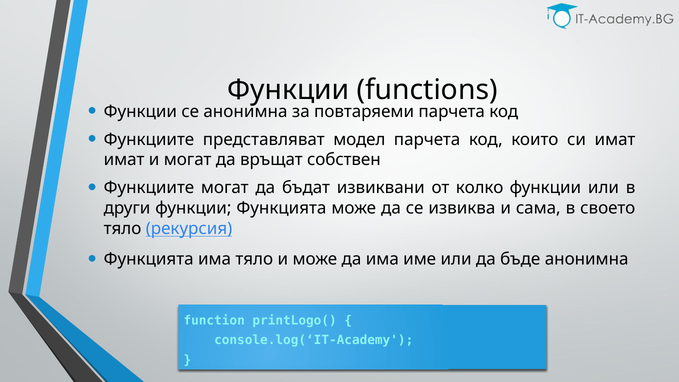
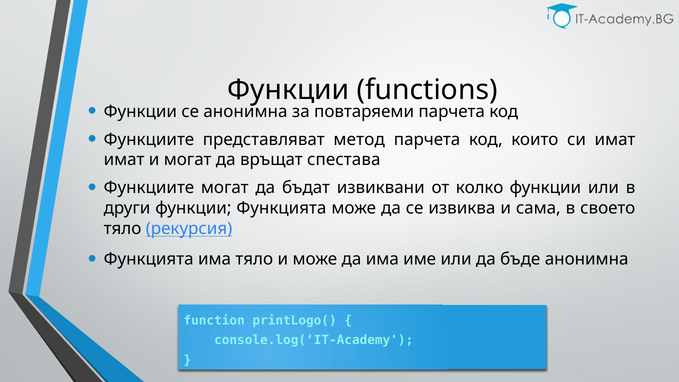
модел: модел -> метод
собствен: собствен -> спестава
